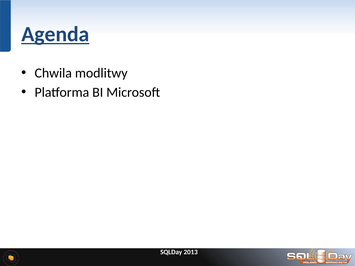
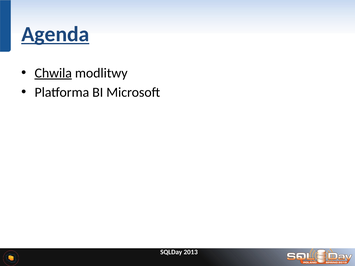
Chwila underline: none -> present
